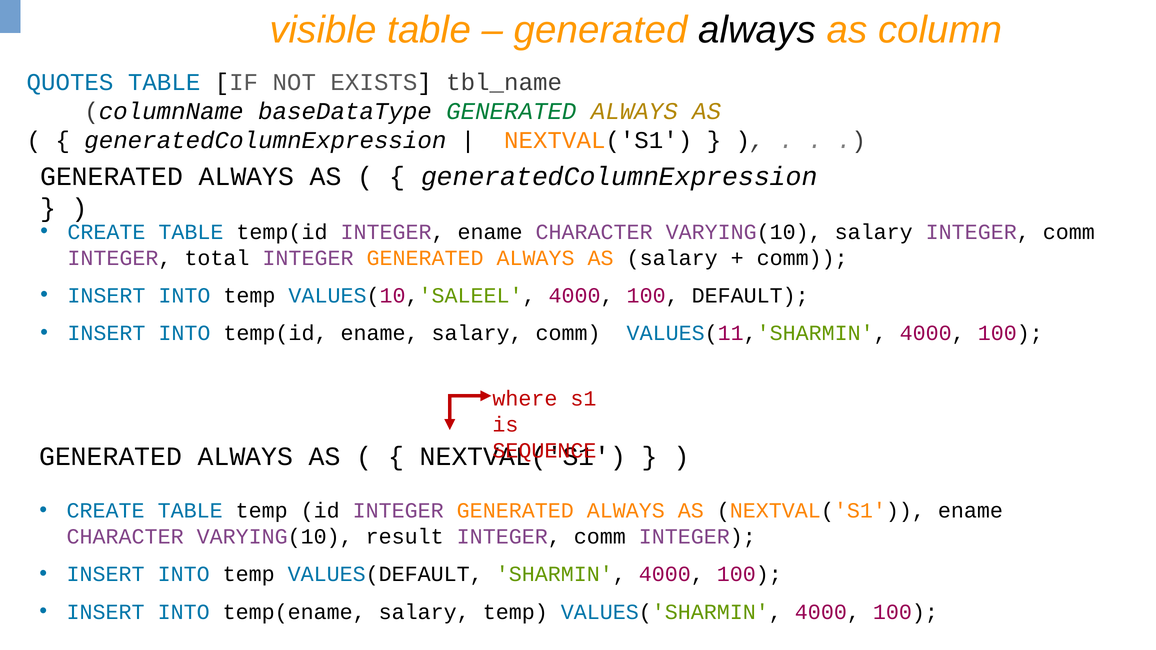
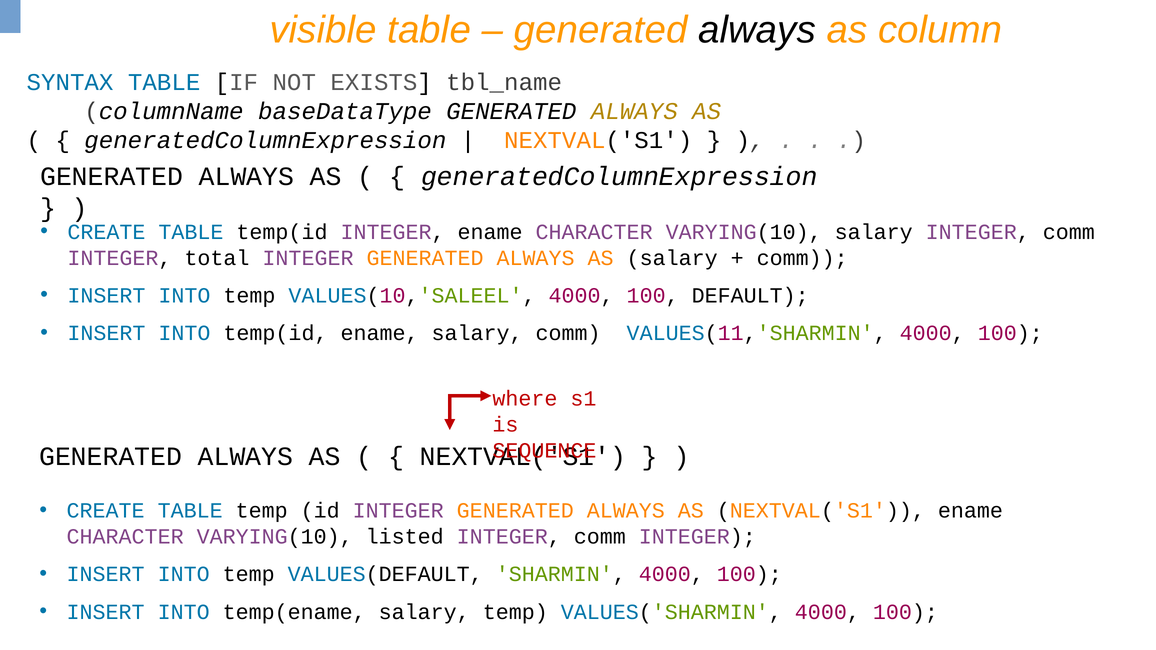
QUOTES: QUOTES -> SYNTAX
GENERATED at (511, 111) colour: green -> black
result: result -> listed
